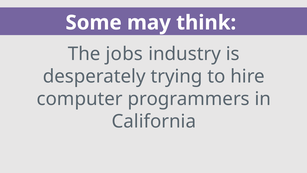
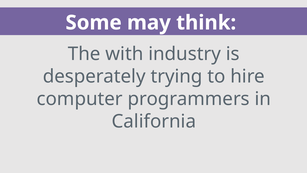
jobs: jobs -> with
